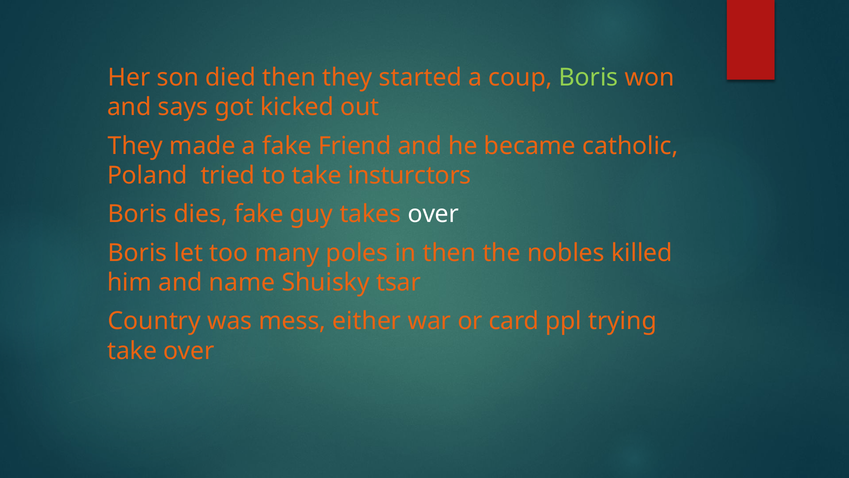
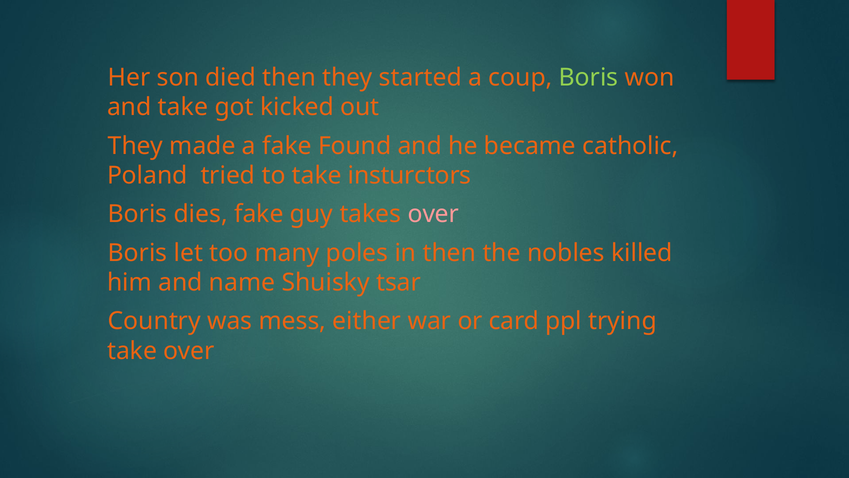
and says: says -> take
Friend: Friend -> Found
over at (433, 214) colour: white -> pink
